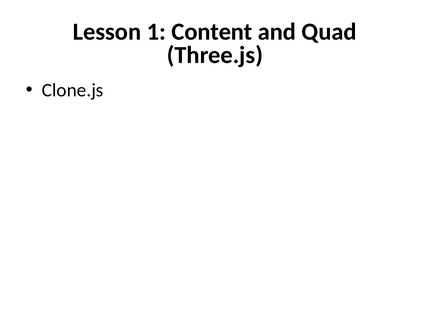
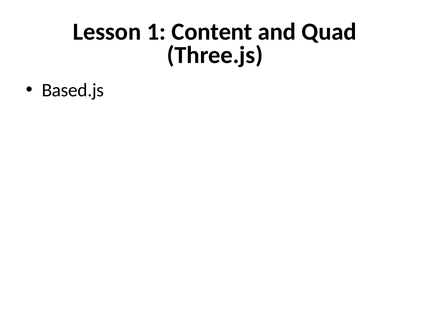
Clone.js: Clone.js -> Based.js
